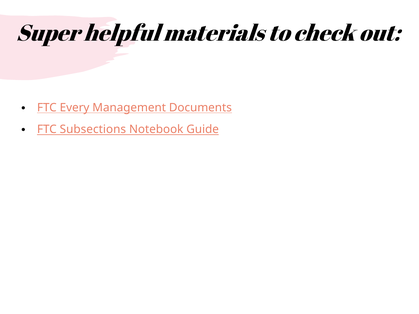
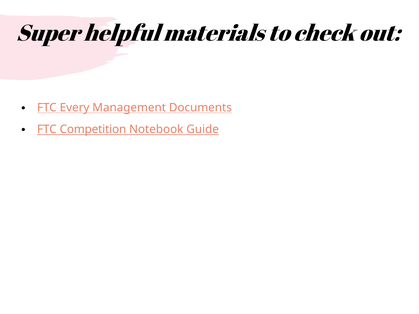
Subsections: Subsections -> Competition
